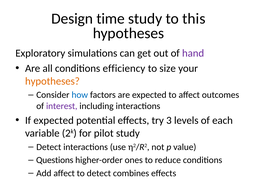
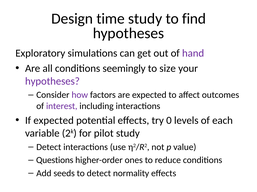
this: this -> find
efficiency: efficiency -> seemingly
hypotheses at (52, 81) colour: orange -> purple
how colour: blue -> purple
3: 3 -> 0
Add affect: affect -> seeds
combines: combines -> normality
